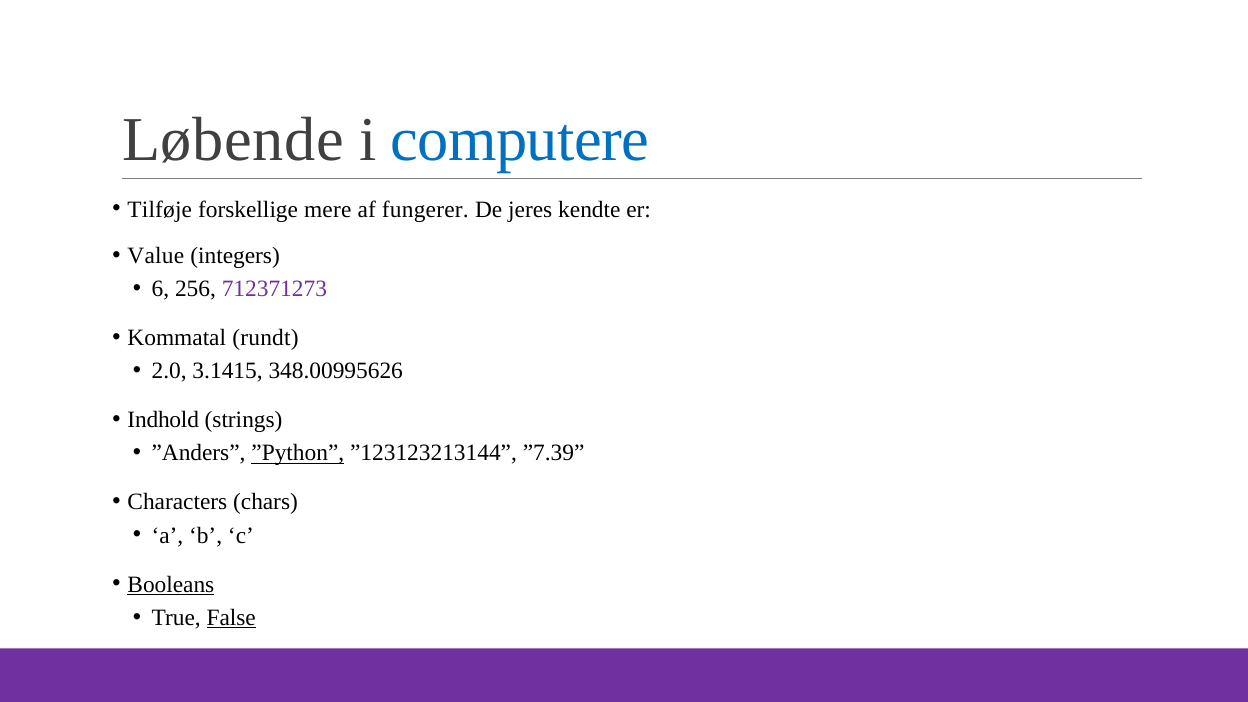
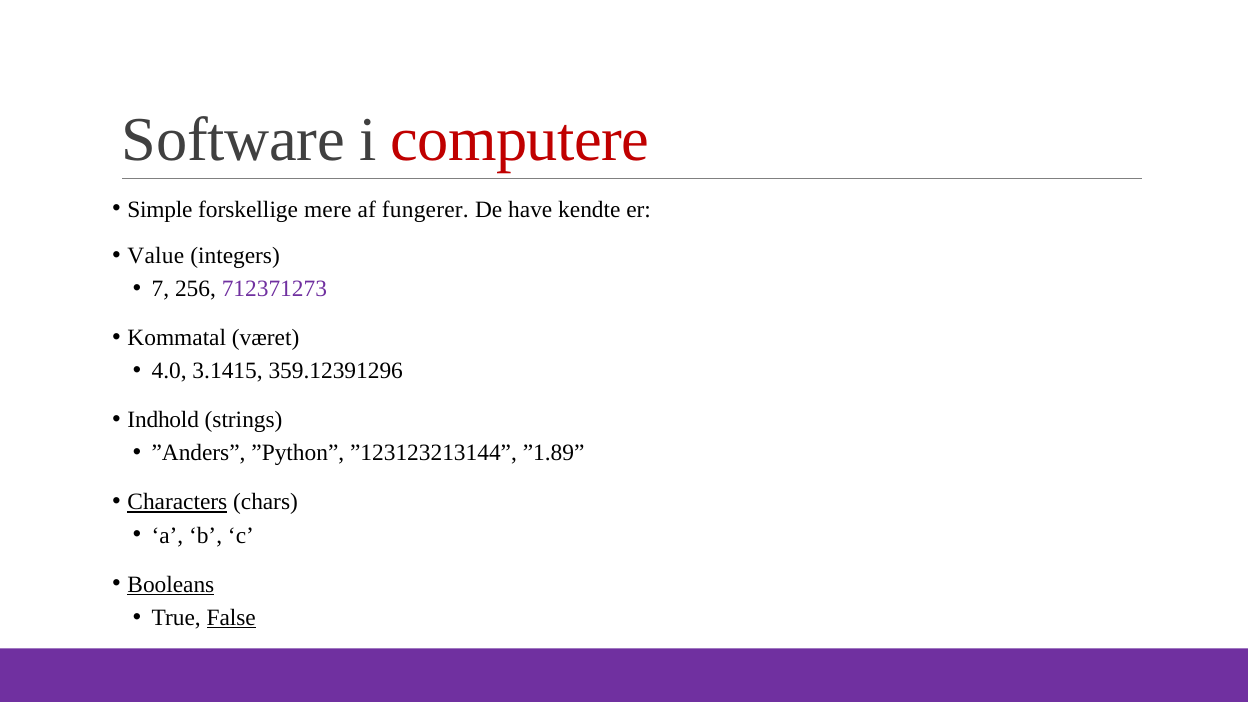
Løbende: Løbende -> Software
computere colour: blue -> red
Tilføje: Tilføje -> Simple
jeres: jeres -> have
6: 6 -> 7
rundt: rundt -> været
2.0: 2.0 -> 4.0
348.00995626: 348.00995626 -> 359.12391296
”Python underline: present -> none
”7.39: ”7.39 -> ”1.89
Characters underline: none -> present
